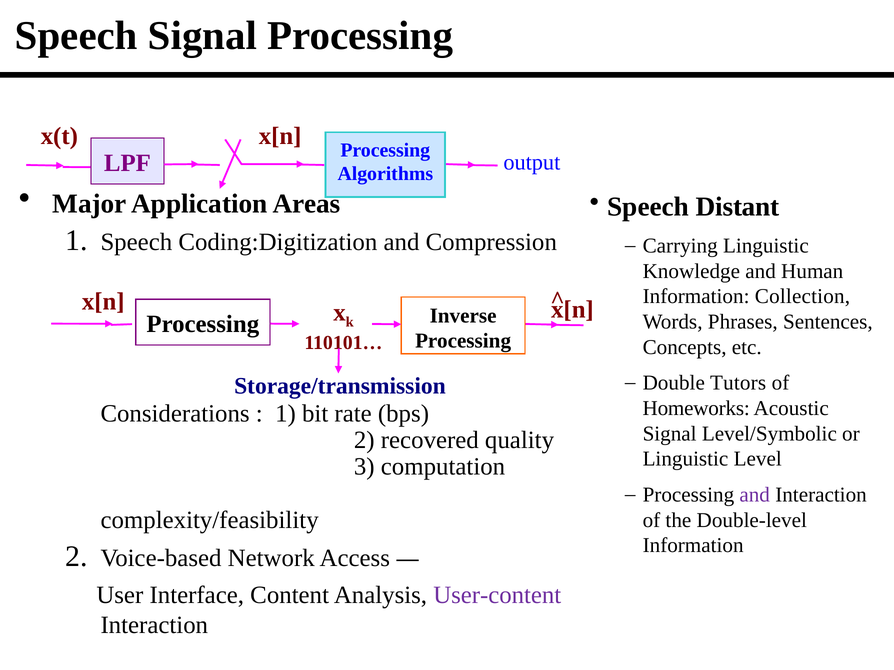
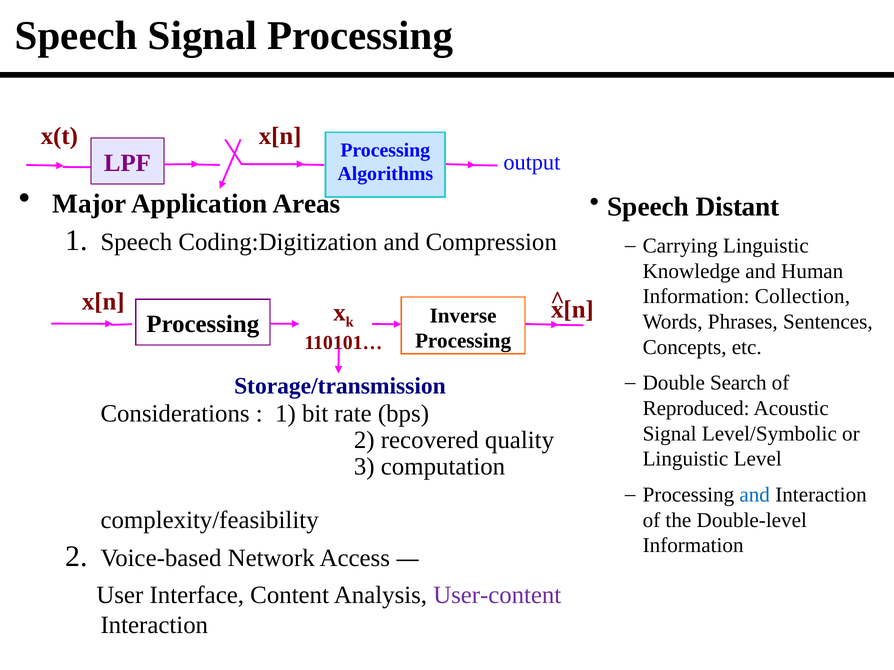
Tutors: Tutors -> Search
Homeworks: Homeworks -> Reproduced
and at (755, 495) colour: purple -> blue
